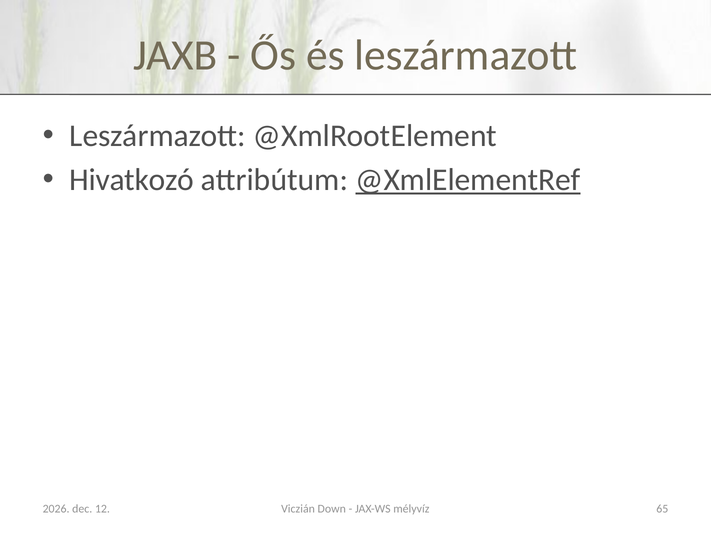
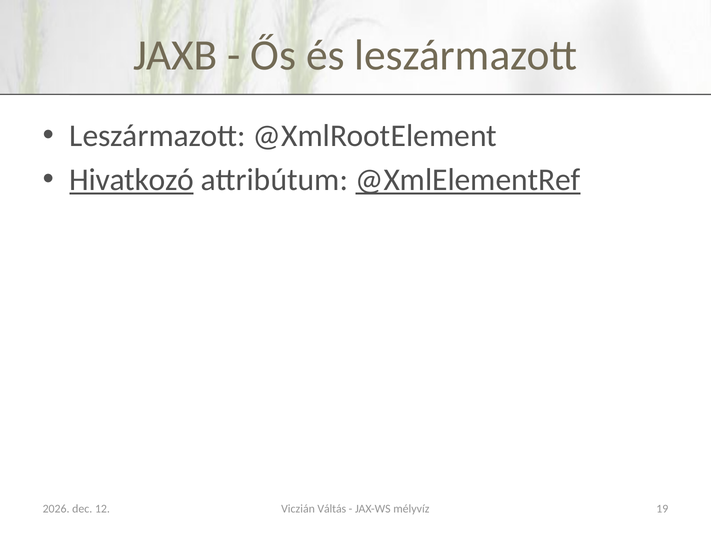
Hivatkozó underline: none -> present
Down: Down -> Váltás
65: 65 -> 19
